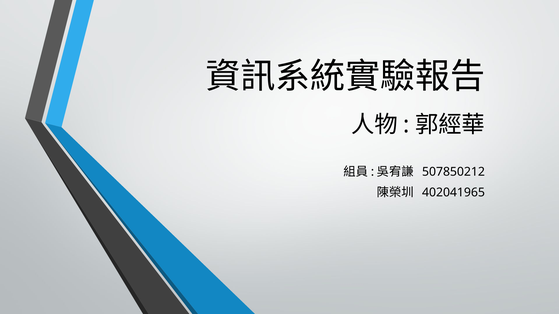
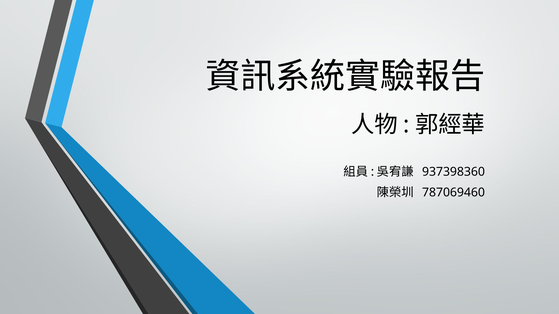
507850212: 507850212 -> 937398360
402041965: 402041965 -> 787069460
